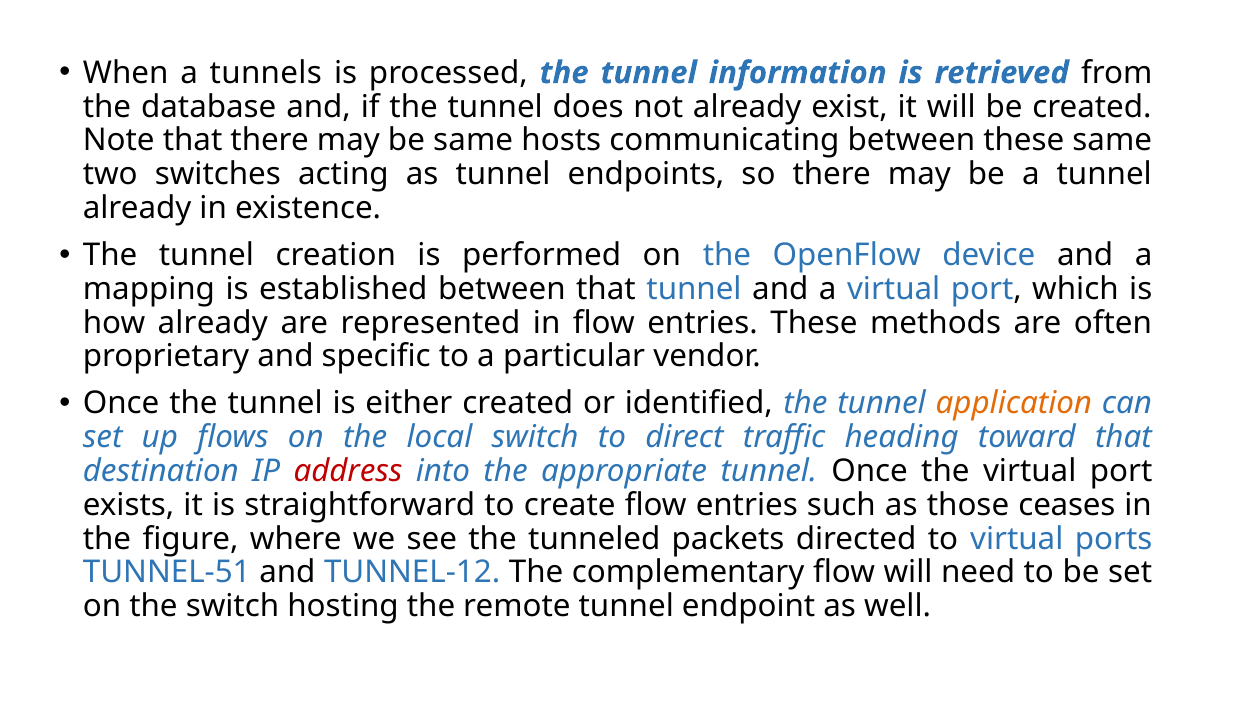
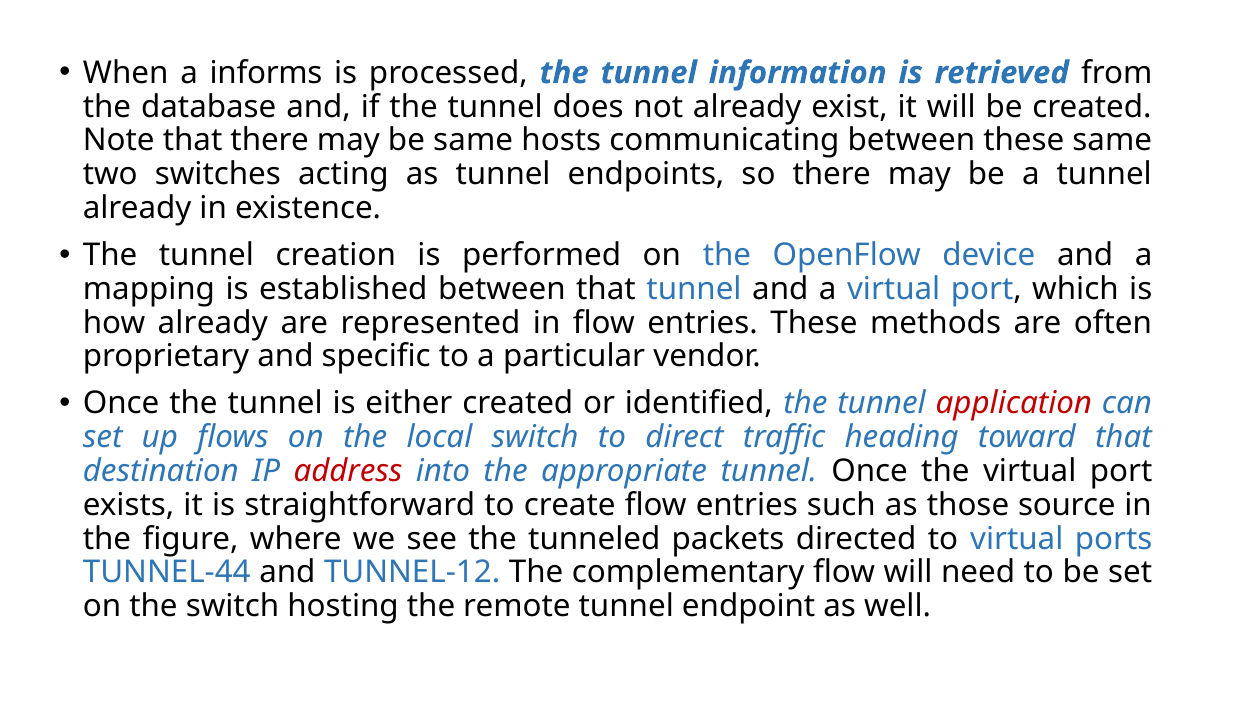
tunnels: tunnels -> informs
application colour: orange -> red
ceases: ceases -> source
TUNNEL-51: TUNNEL-51 -> TUNNEL-44
